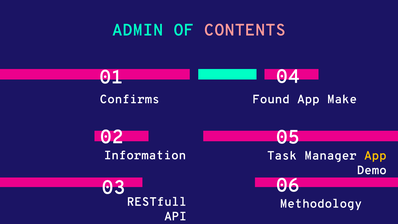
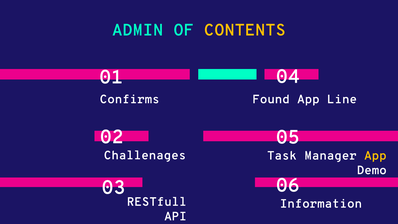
CONTENTS colour: pink -> yellow
Make: Make -> Line
Information: Information -> Challenages
Methodology: Methodology -> Information
